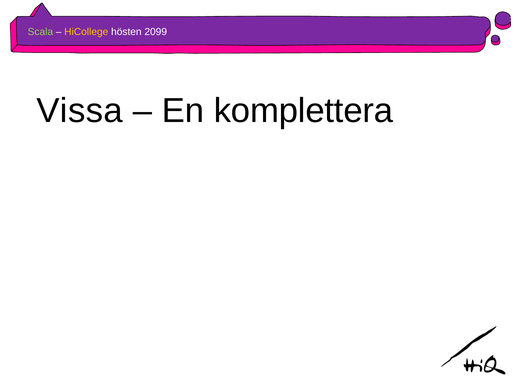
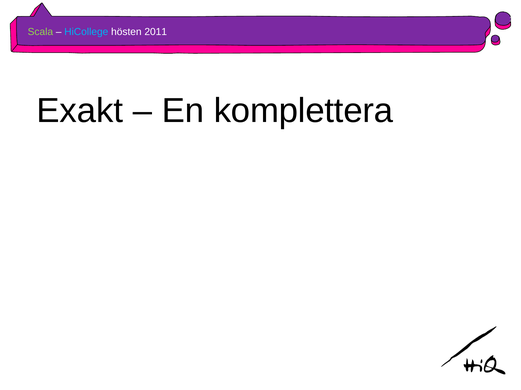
HiCollege colour: yellow -> light blue
2099: 2099 -> 2011
Vissa: Vissa -> Exakt
